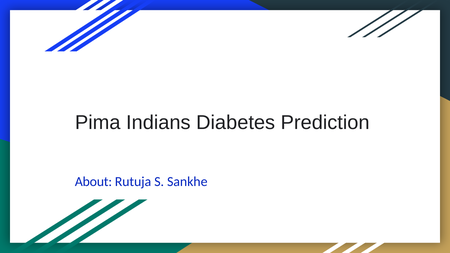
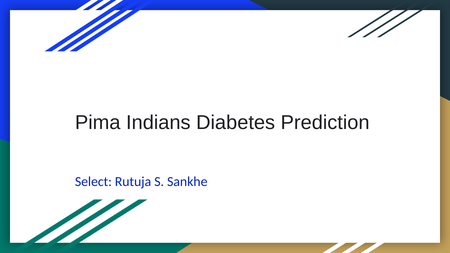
About: About -> Select
